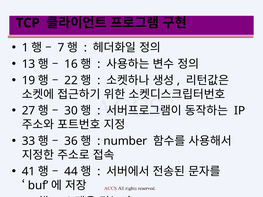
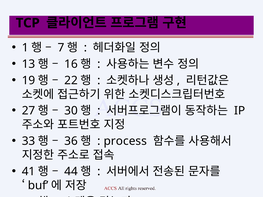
number: number -> process
